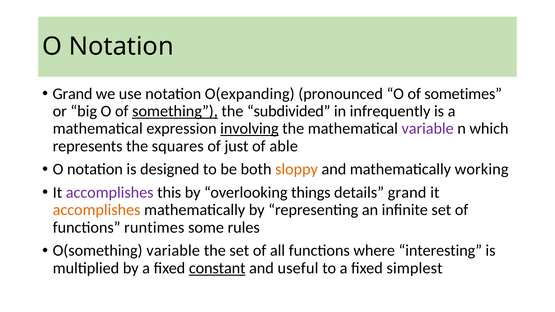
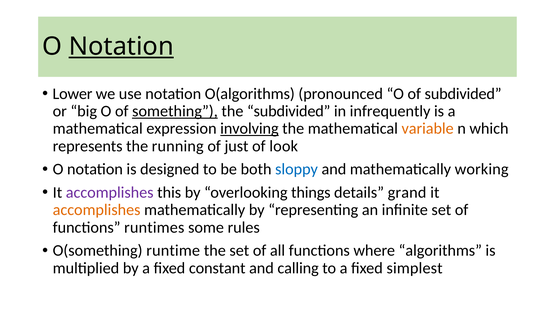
Notation at (121, 47) underline: none -> present
Grand at (72, 94): Grand -> Lower
O(expanding: O(expanding -> O(algorithms
of sometimes: sometimes -> subdivided
variable at (428, 129) colour: purple -> orange
squares: squares -> running
able: able -> look
sloppy colour: orange -> blue
O(something variable: variable -> runtime
interesting: interesting -> algorithms
constant underline: present -> none
useful: useful -> calling
